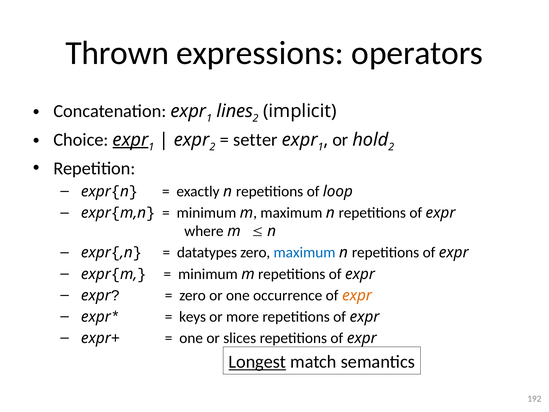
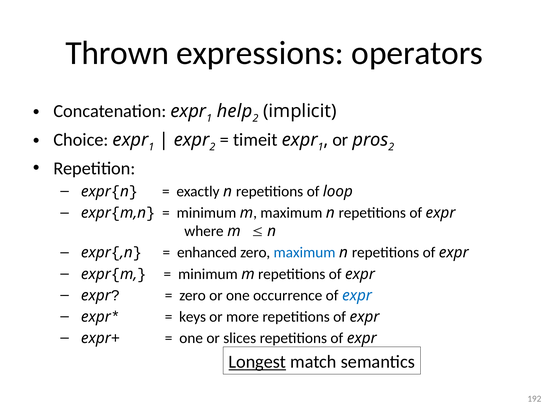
lines: lines -> help
expr at (130, 140) underline: present -> none
setter: setter -> timeit
hold: hold -> pros
datatypes: datatypes -> enhanced
expr at (357, 295) colour: orange -> blue
